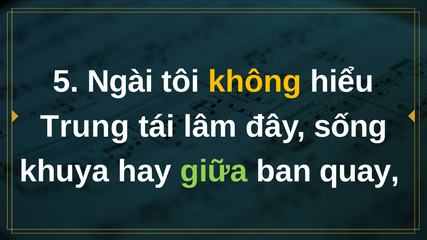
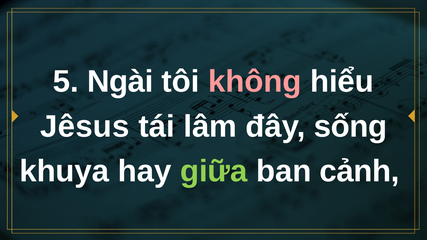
không colour: yellow -> pink
Trung: Trung -> Jêsus
quay: quay -> cảnh
